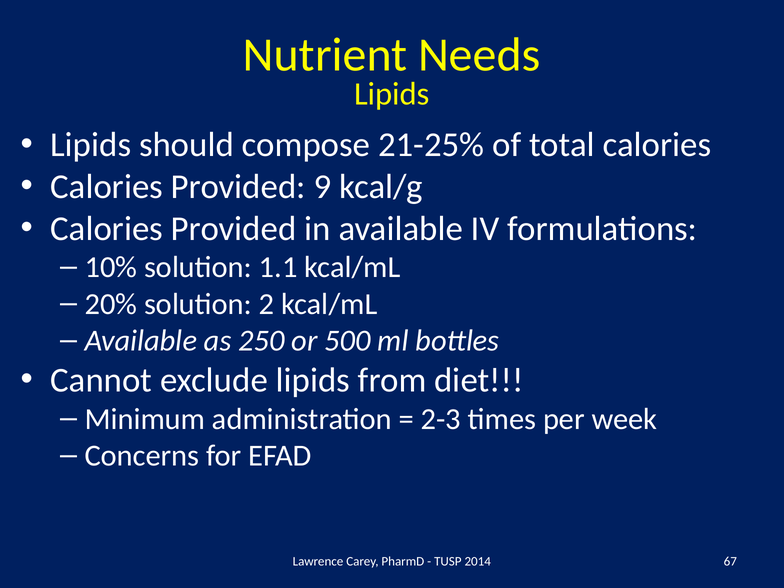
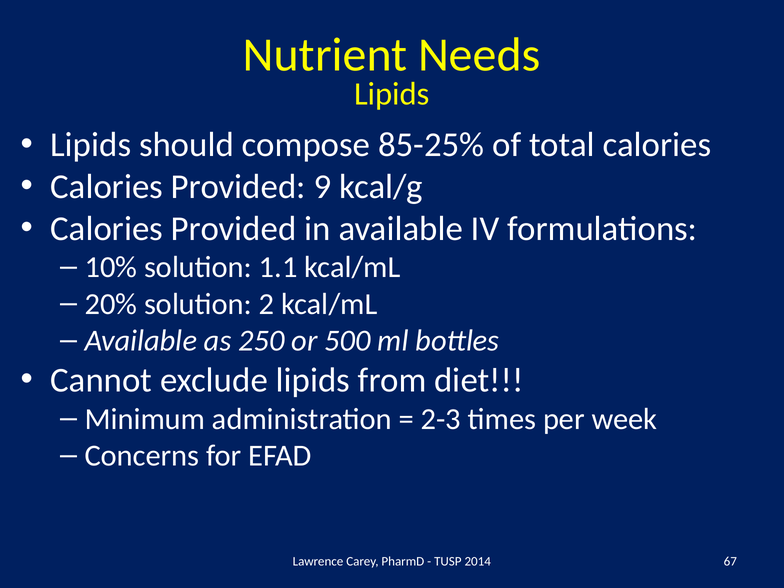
21-25%: 21-25% -> 85-25%
